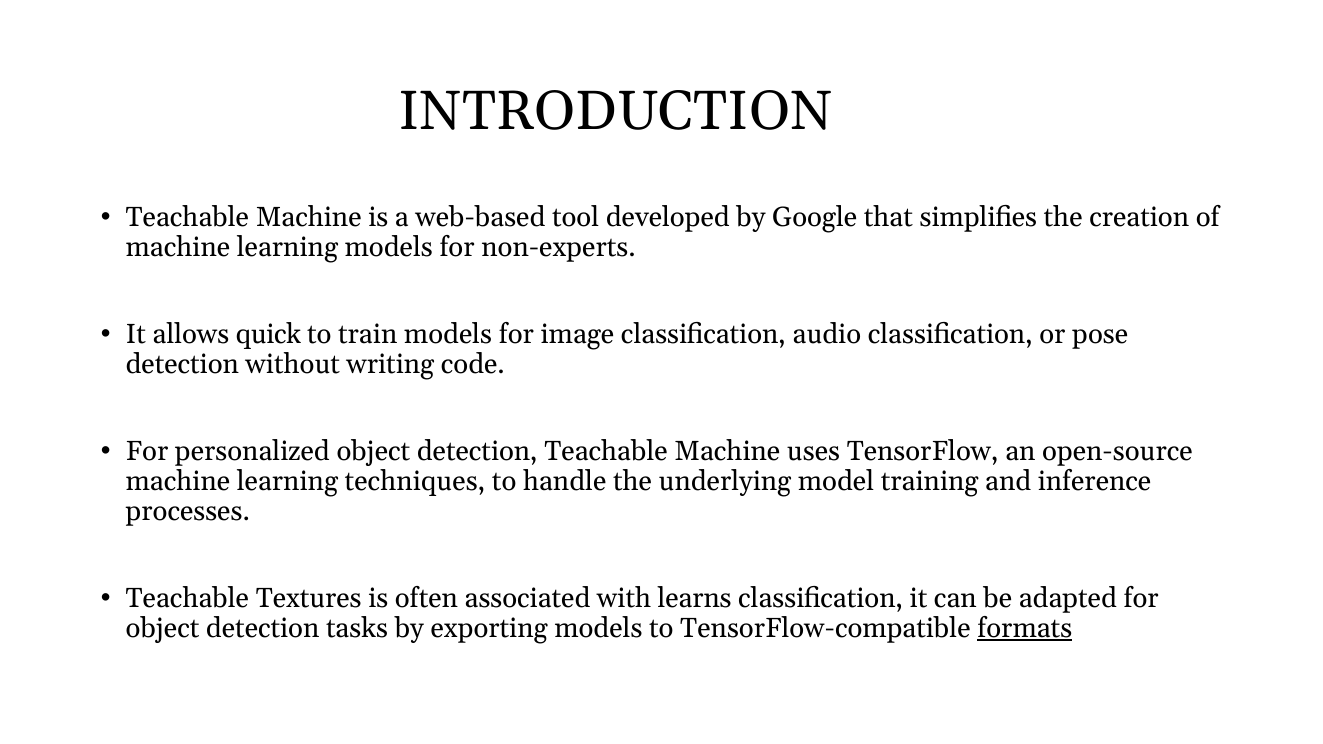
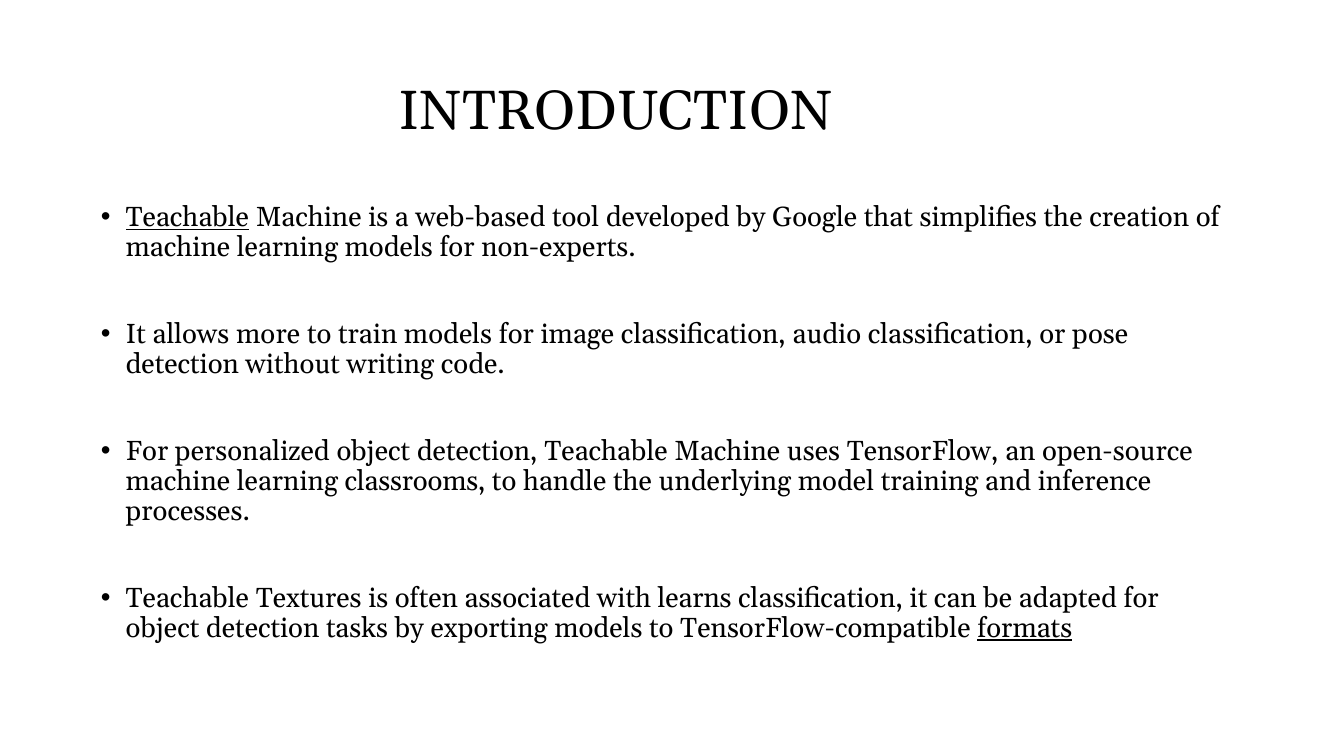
Teachable at (187, 218) underline: none -> present
quick: quick -> more
techniques: techniques -> classrooms
